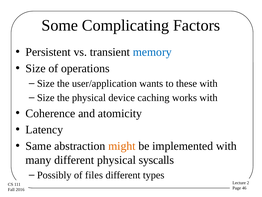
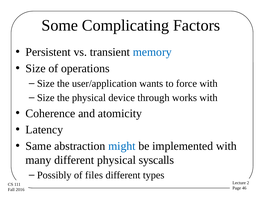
these: these -> force
caching: caching -> through
might colour: orange -> blue
